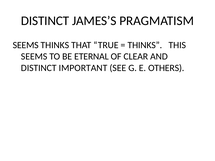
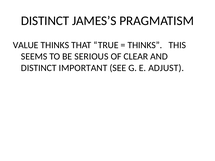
SEEMS at (26, 45): SEEMS -> VALUE
ETERNAL: ETERNAL -> SERIOUS
OTHERS: OTHERS -> ADJUST
